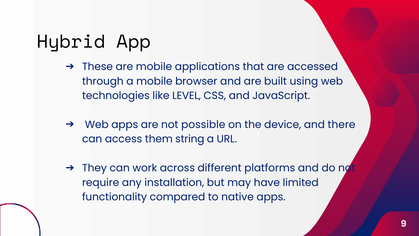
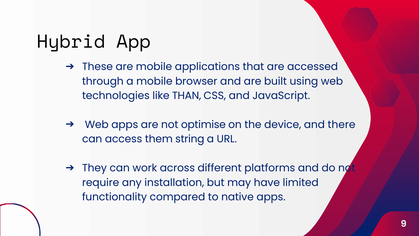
LEVEL: LEVEL -> THAN
possible: possible -> optimise
